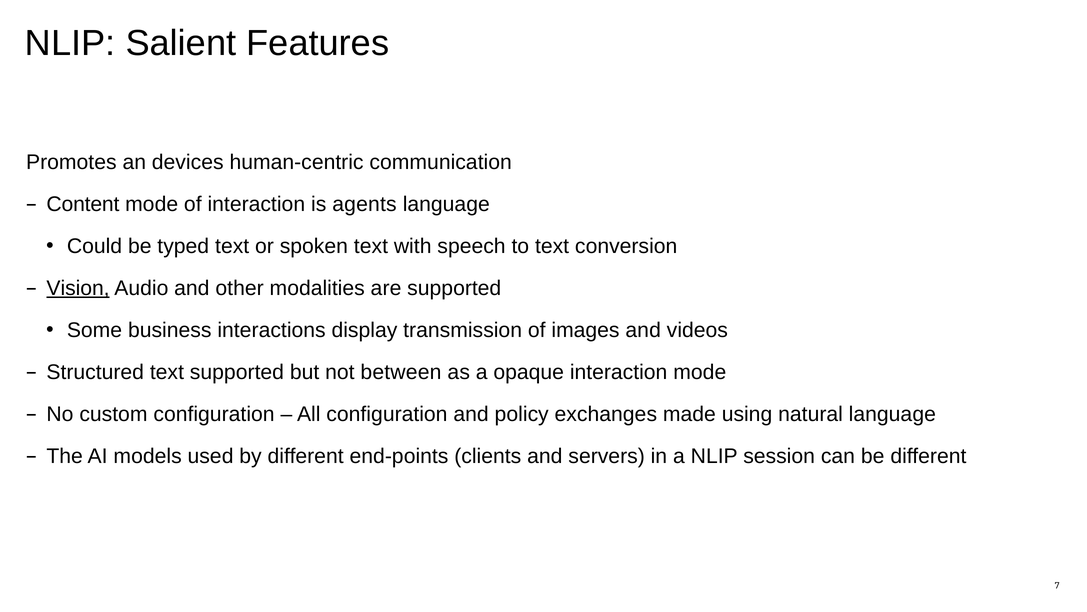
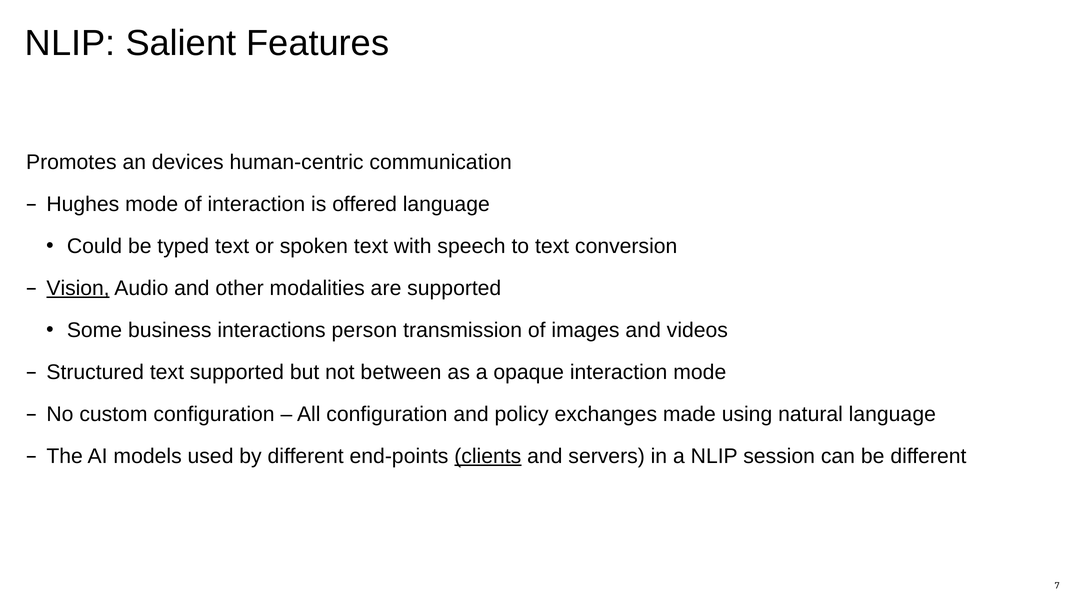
Content: Content -> Hughes
agents: agents -> offered
display: display -> person
clients underline: none -> present
